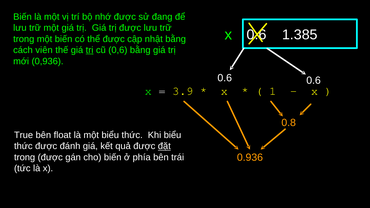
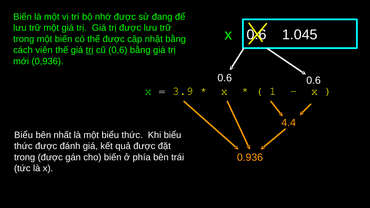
1.385: 1.385 -> 1.045
0.8: 0.8 -> 4.4
True at (24, 135): True -> Biểu
float: float -> nhất
đặt underline: present -> none
